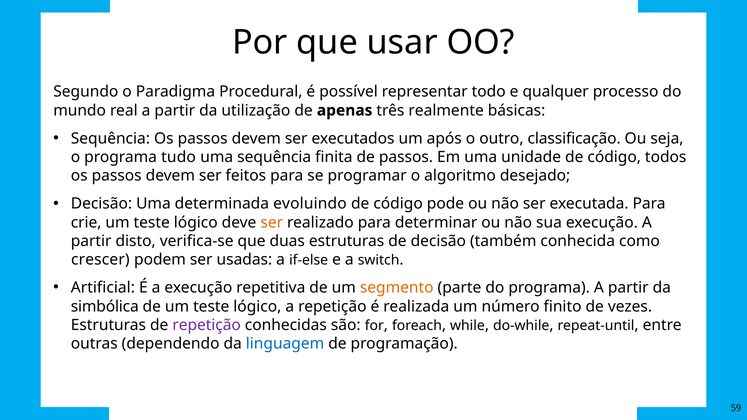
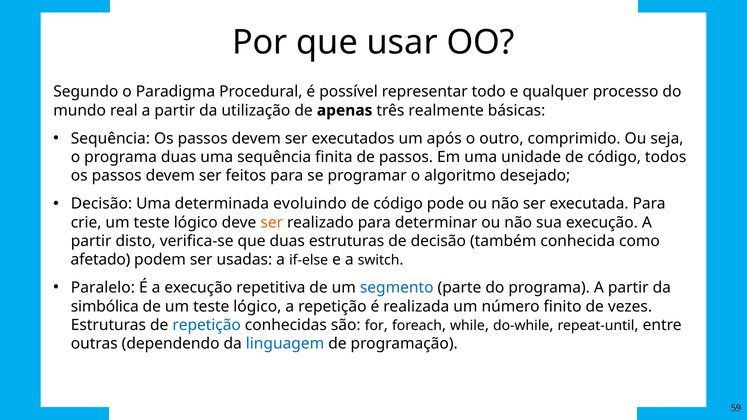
classificação: classificação -> comprimido
programa tudo: tudo -> duas
crescer: crescer -> afetado
Artificial: Artificial -> Paralelo
segmento colour: orange -> blue
repetição at (207, 325) colour: purple -> blue
